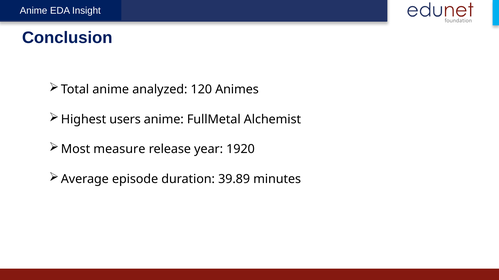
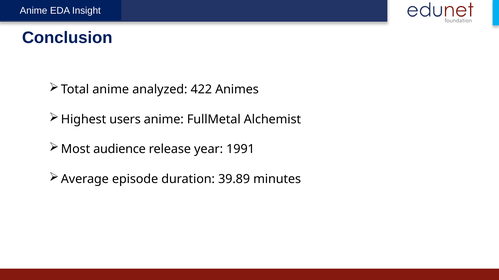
120: 120 -> 422
measure: measure -> audience
1920: 1920 -> 1991
